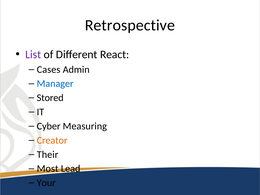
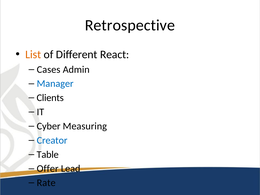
List colour: purple -> orange
Stored: Stored -> Clients
Creator colour: orange -> blue
Their: Their -> Table
Most: Most -> Offer
Your: Your -> Rate
